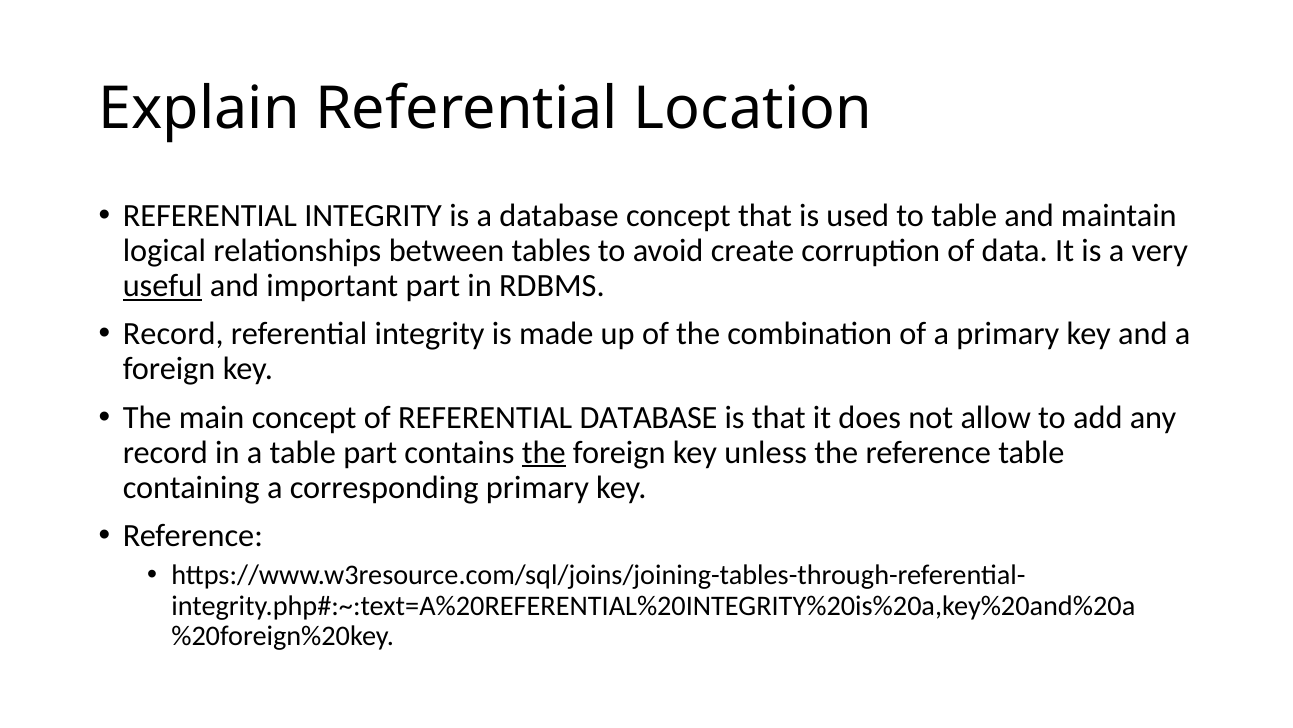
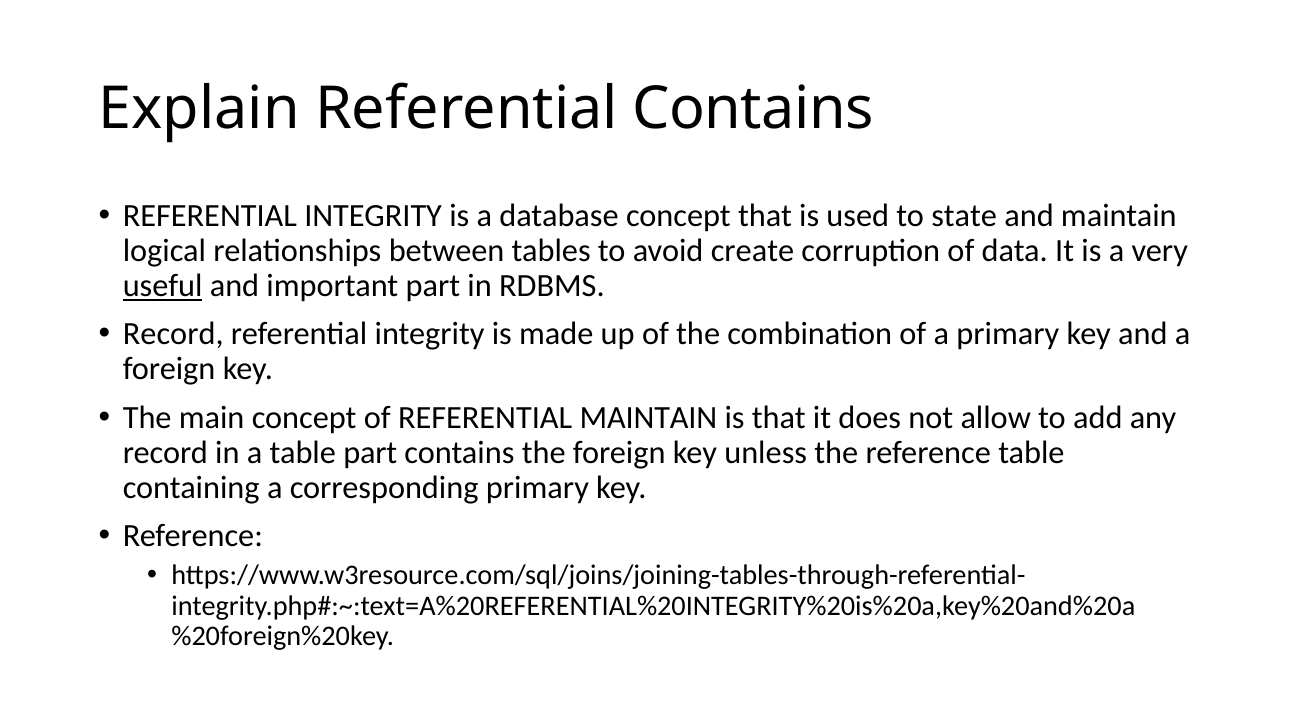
Referential Location: Location -> Contains
to table: table -> state
REFERENTIAL DATABASE: DATABASE -> MAINTAIN
the at (544, 452) underline: present -> none
